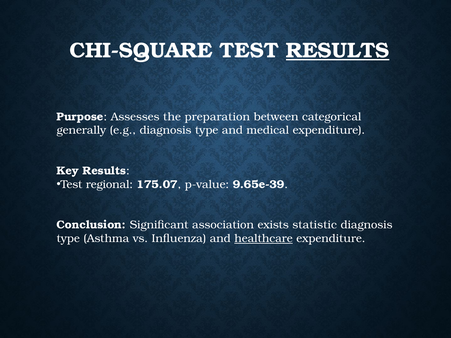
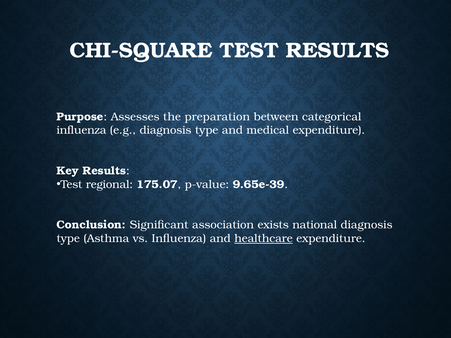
RESULTS at (338, 50) underline: present -> none
generally at (81, 130): generally -> influenza
statistic: statistic -> national
